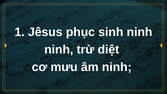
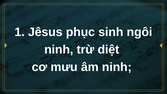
sinh ninh: ninh -> ngôi
